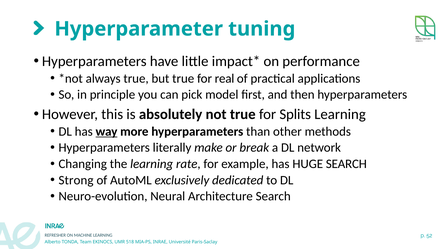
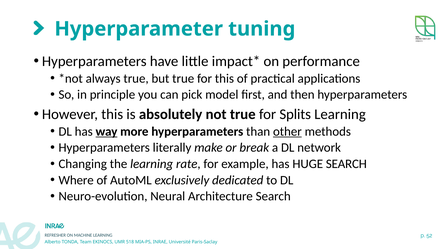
for real: real -> this
other underline: none -> present
Strong: Strong -> Where
